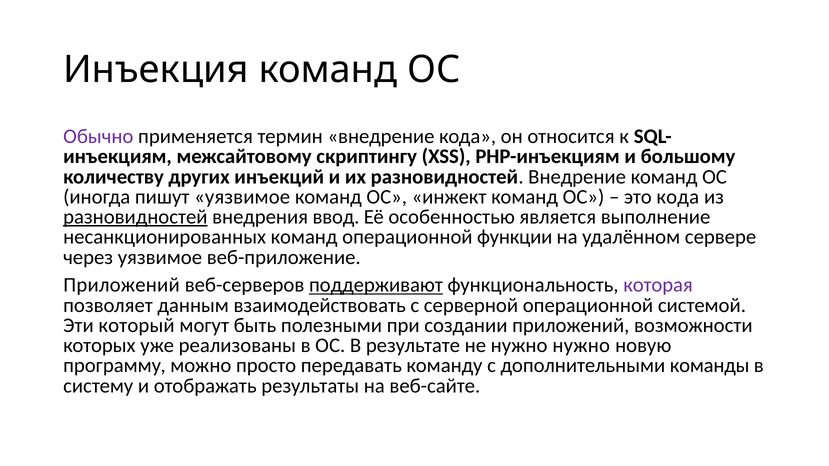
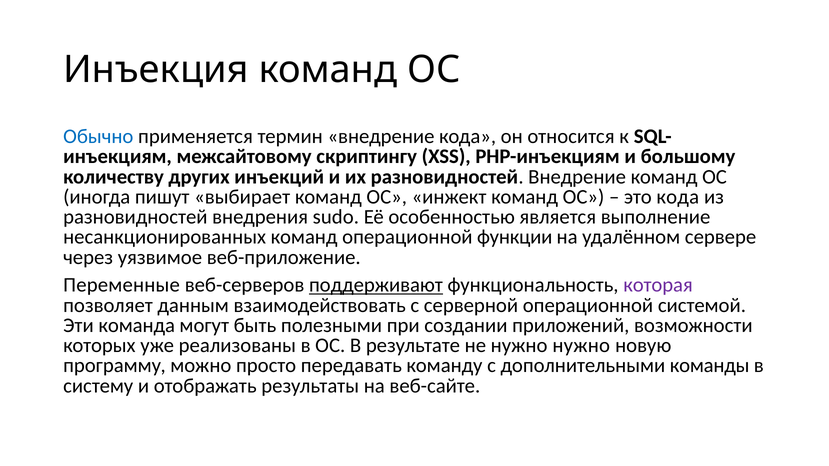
Обычно colour: purple -> blue
пишут уязвимое: уязвимое -> выбирает
разновидностей at (135, 217) underline: present -> none
ввод: ввод -> sudo
Приложений at (122, 285): Приложений -> Переменные
который: который -> команда
